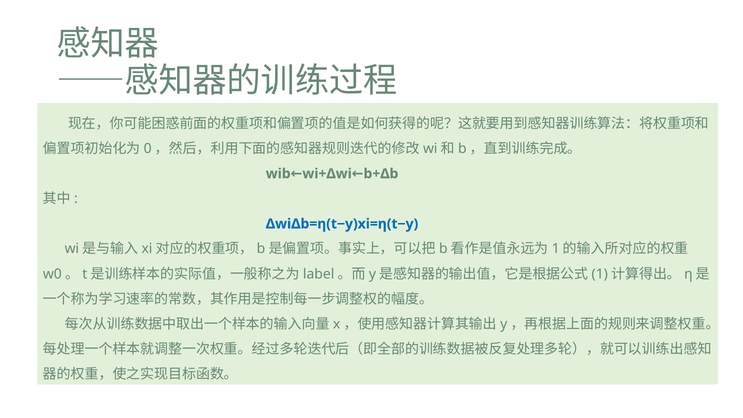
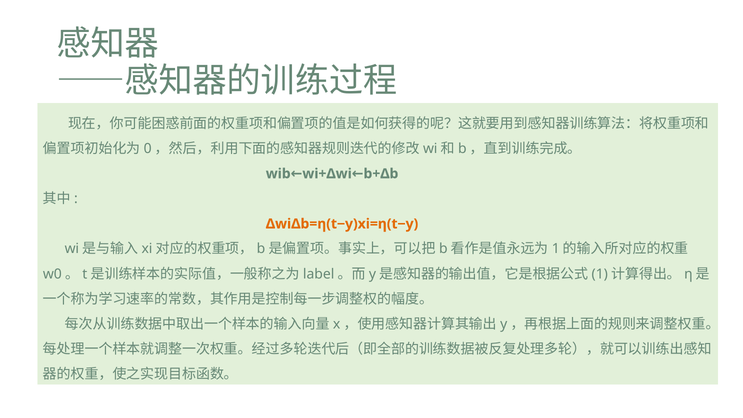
ΔwiΔb=η(t−y)xi=η(t−y colour: blue -> orange
